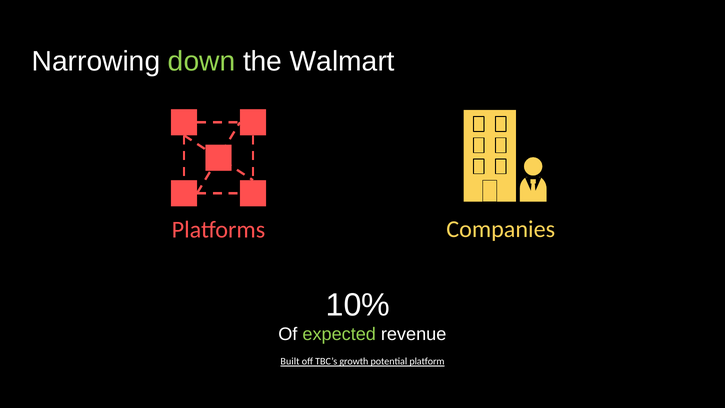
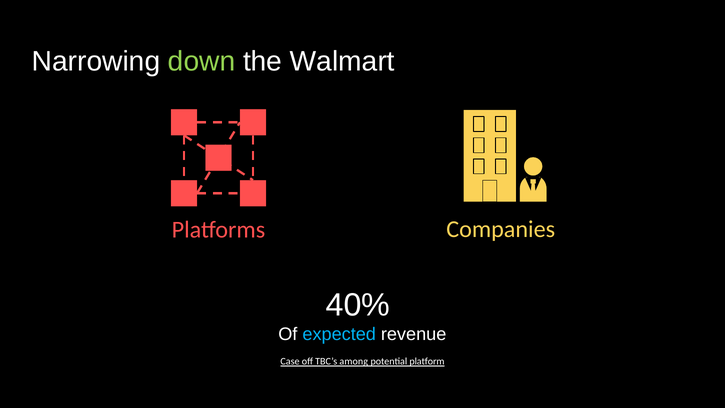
10%: 10% -> 40%
expected colour: light green -> light blue
Built: Built -> Case
growth: growth -> among
